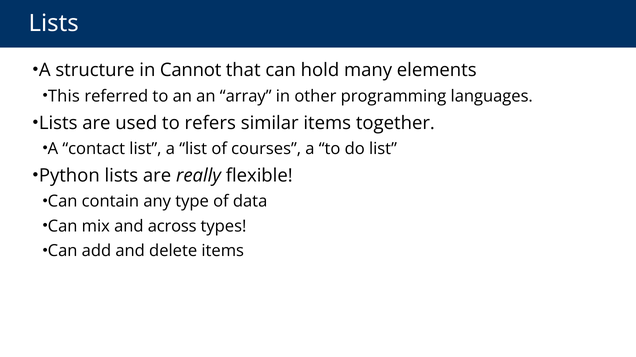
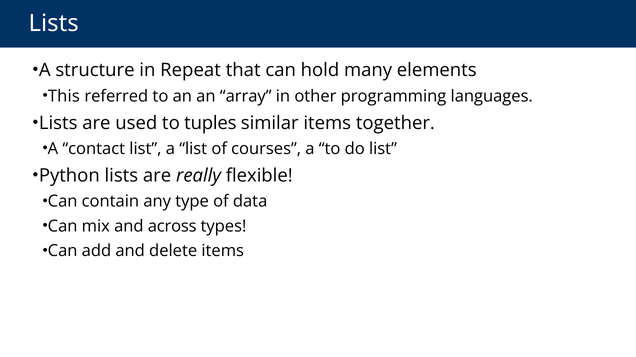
Cannot: Cannot -> Repeat
refers: refers -> tuples
